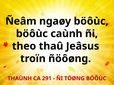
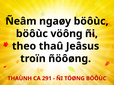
caùnh: caùnh -> vöông
